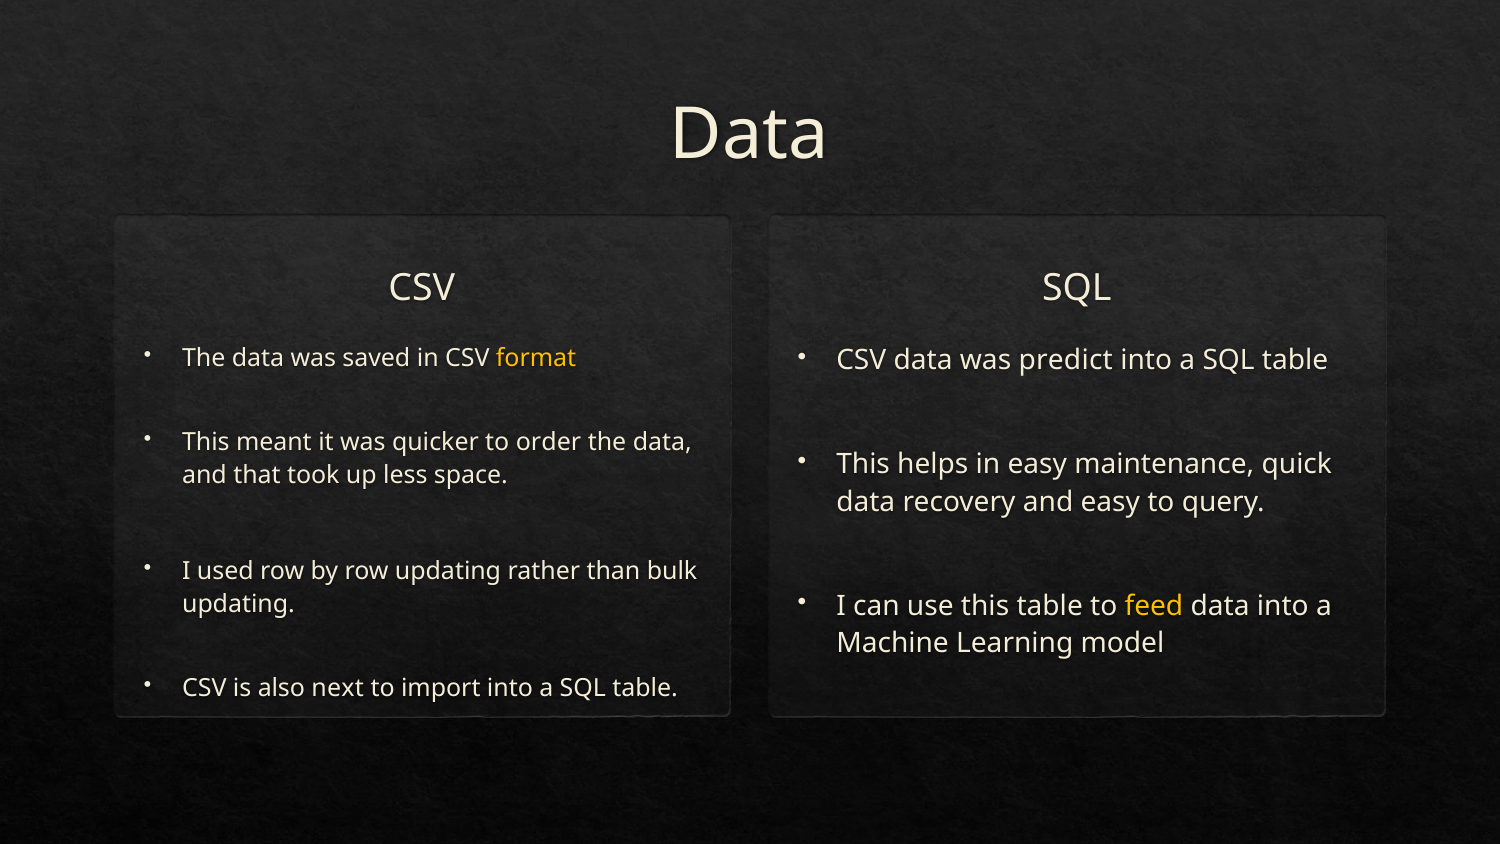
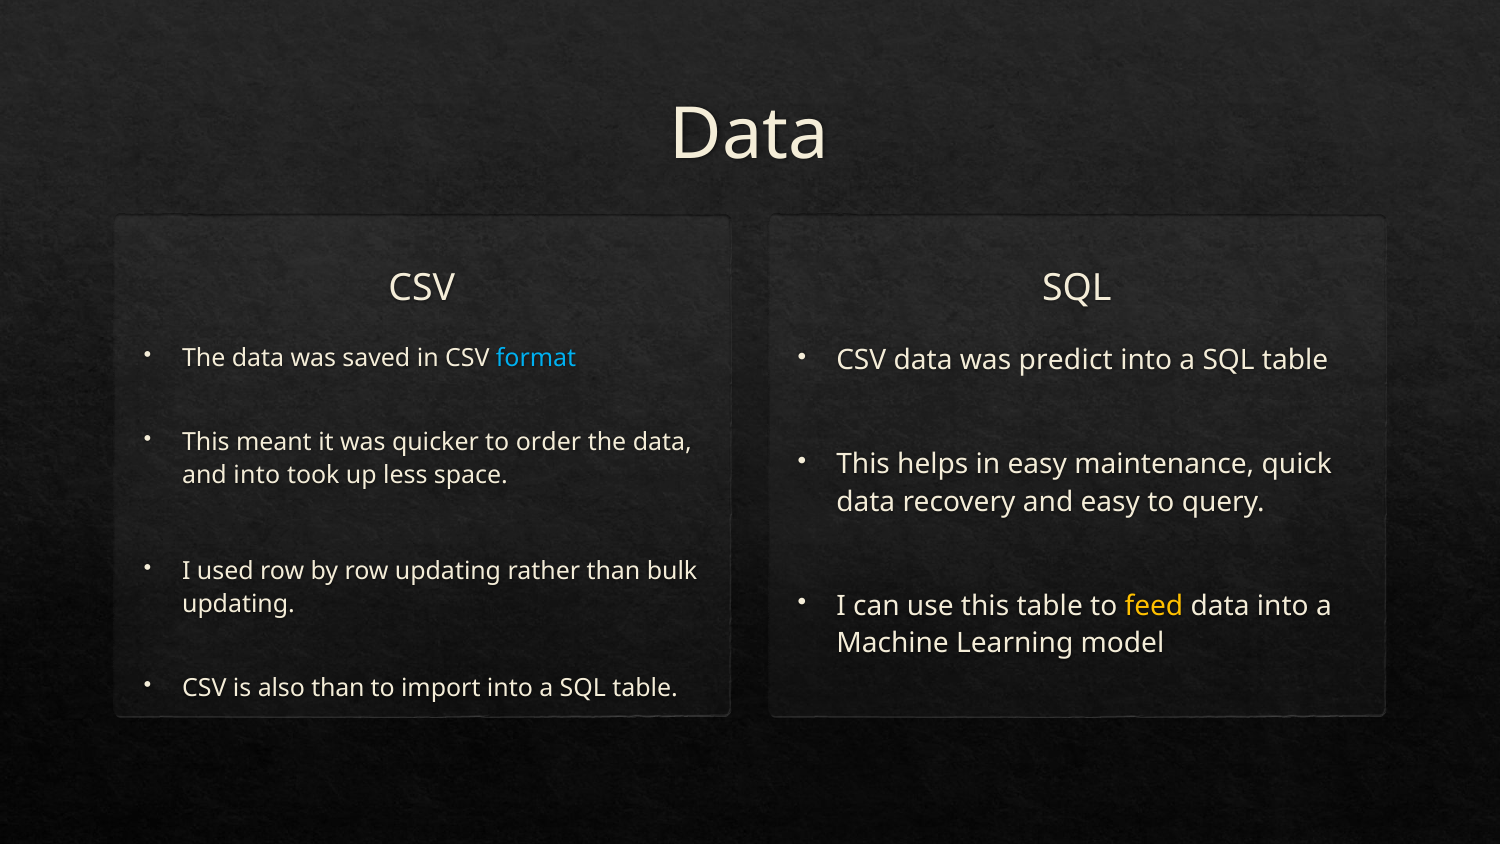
format colour: yellow -> light blue
and that: that -> into
also next: next -> than
